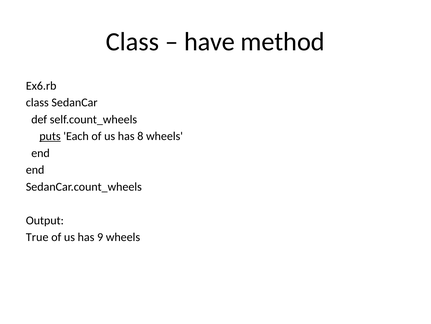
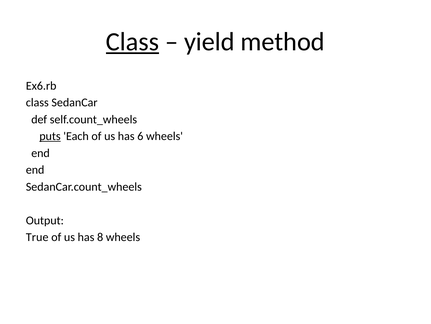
Class at (133, 42) underline: none -> present
have: have -> yield
8: 8 -> 6
9: 9 -> 8
